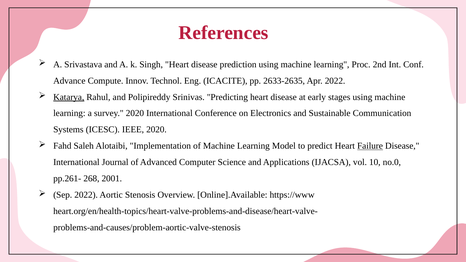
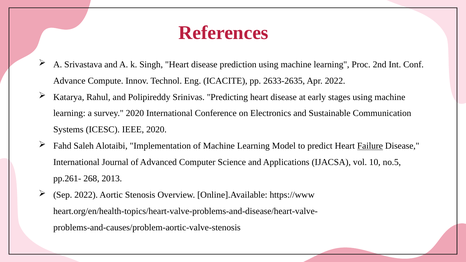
Katarya underline: present -> none
no.0: no.0 -> no.5
2001: 2001 -> 2013
